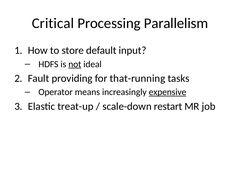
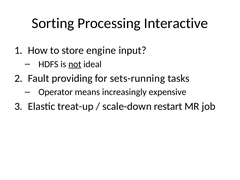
Critical: Critical -> Sorting
Parallelism: Parallelism -> Interactive
default: default -> engine
that-running: that-running -> sets-running
expensive underline: present -> none
